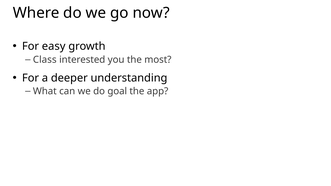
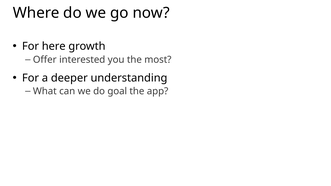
easy: easy -> here
Class: Class -> Offer
